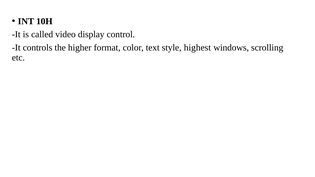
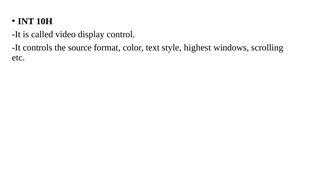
higher: higher -> source
